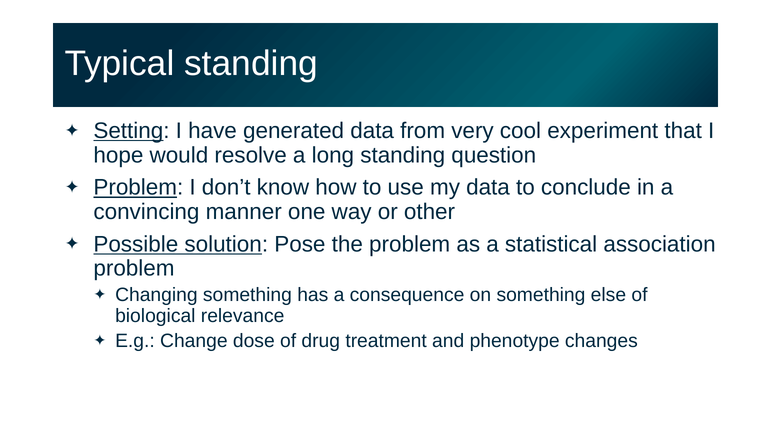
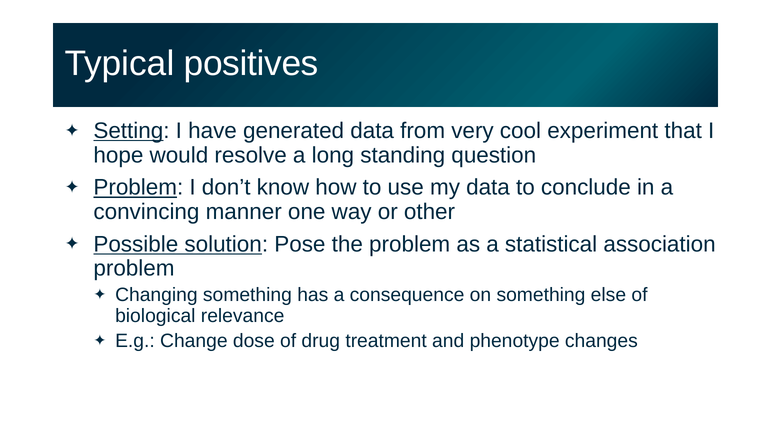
Typical standing: standing -> positives
